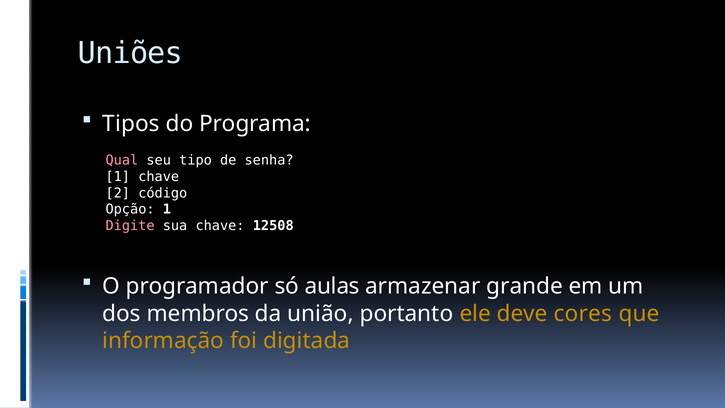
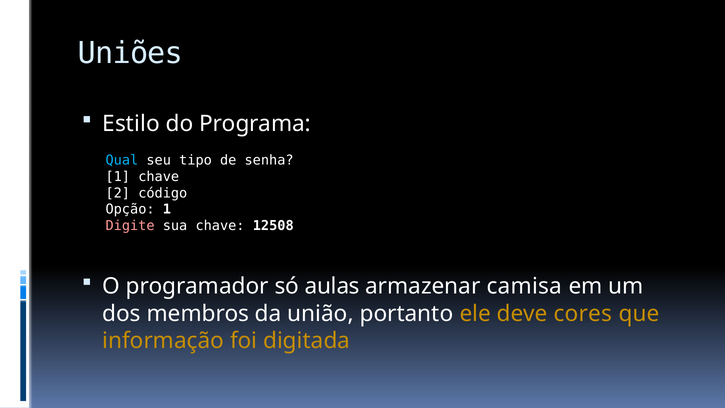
Tipos: Tipos -> Estilo
Qual colour: pink -> light blue
grande: grande -> camisa
